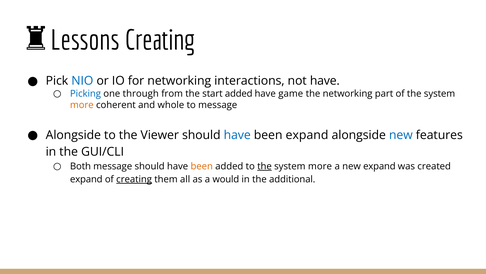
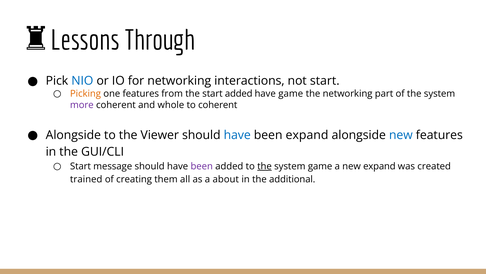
Creating at (160, 40): Creating -> Through
not have: have -> start
Picking colour: blue -> orange
one through: through -> features
more at (82, 105) colour: orange -> purple
to message: message -> coherent
Both at (80, 166): Both -> Start
been at (202, 166) colour: orange -> purple
more at (320, 166): more -> game
expand at (86, 179): expand -> trained
creating at (134, 179) underline: present -> none
would: would -> about
